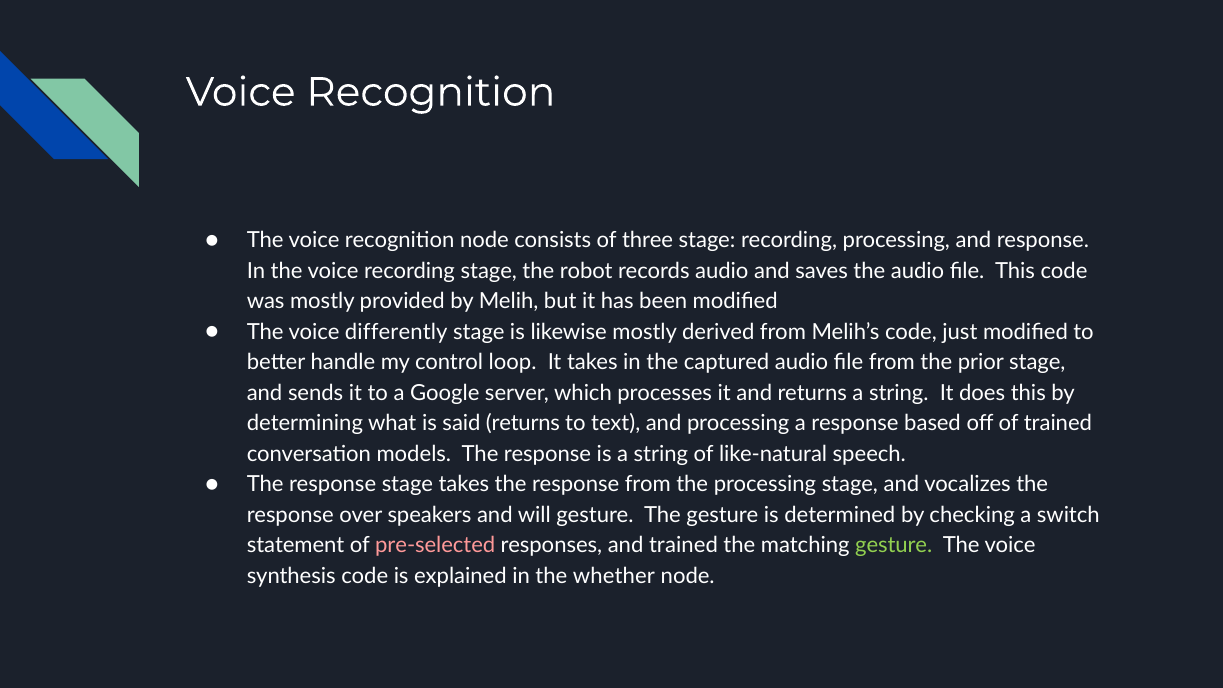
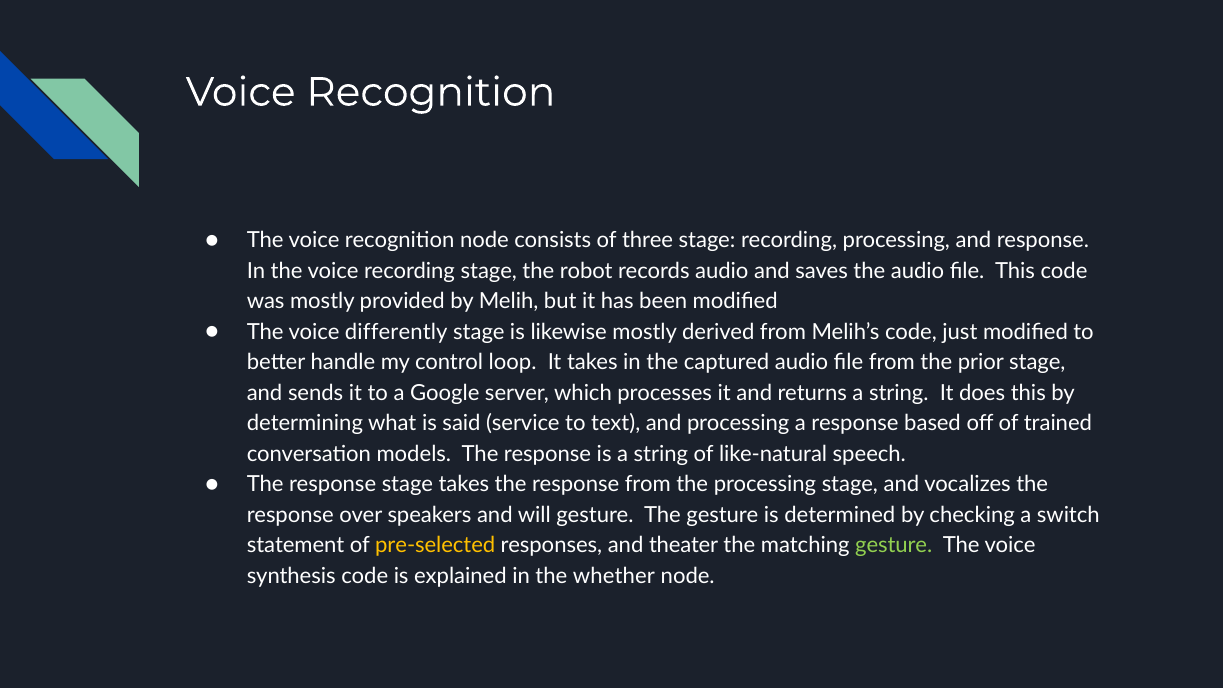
said returns: returns -> service
pre-selected colour: pink -> yellow
and trained: trained -> theater
